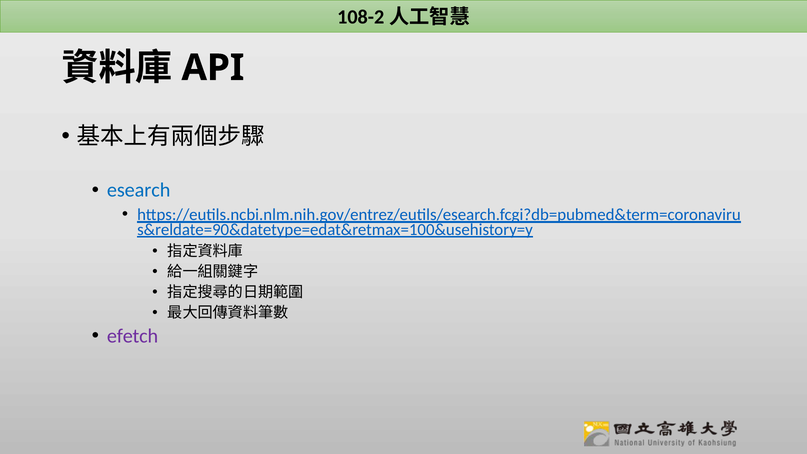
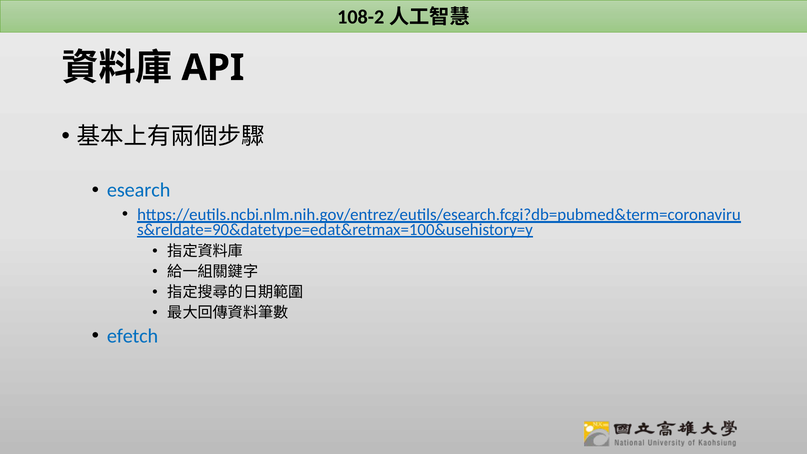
efetch colour: purple -> blue
